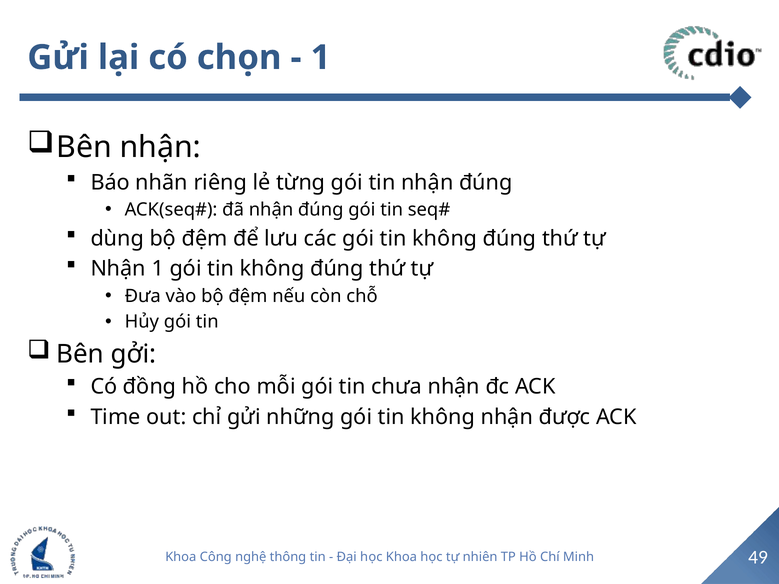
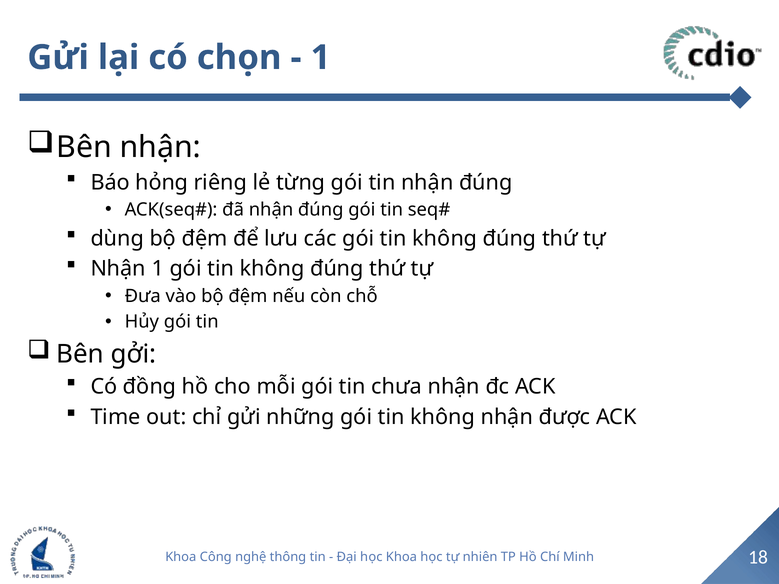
nhãn: nhãn -> hỏng
49: 49 -> 18
